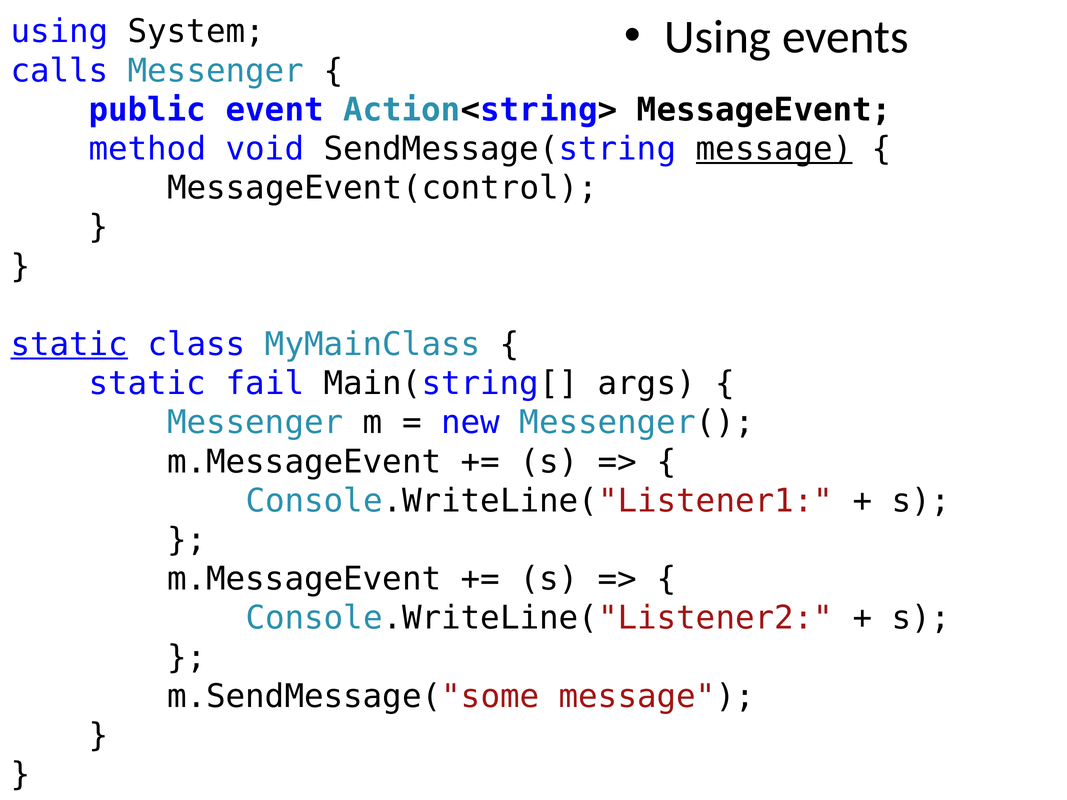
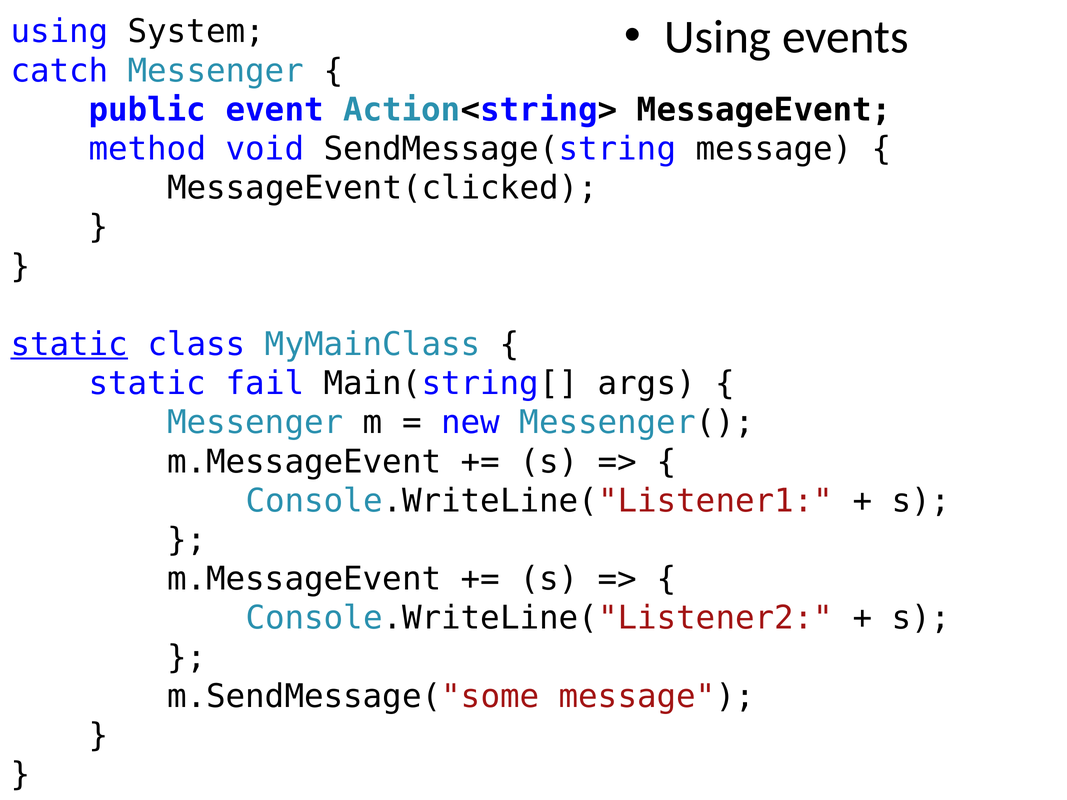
calls: calls -> catch
message at (774, 149) underline: present -> none
MessageEvent(control: MessageEvent(control -> MessageEvent(clicked
